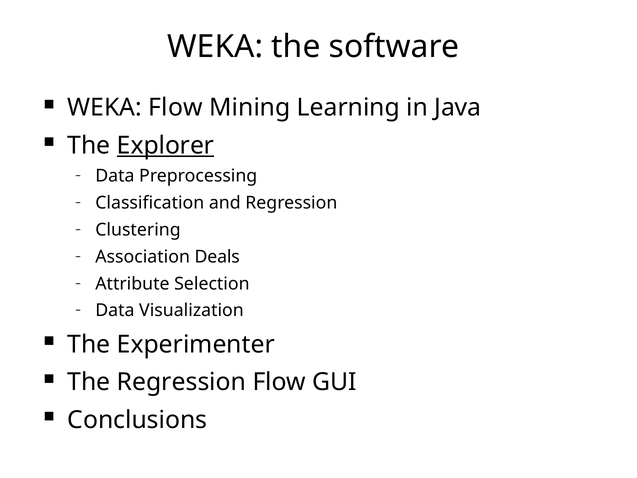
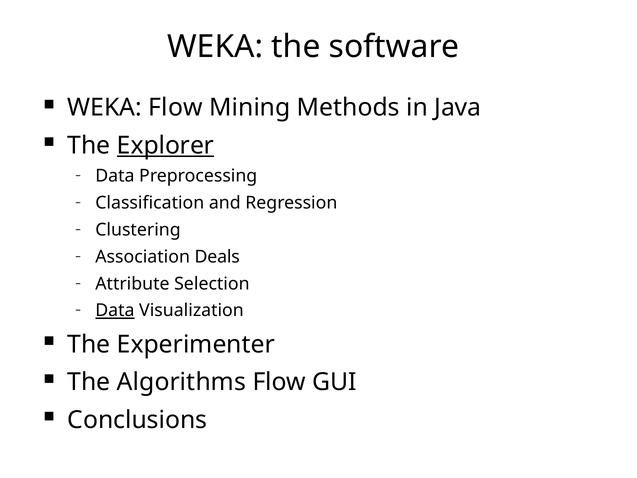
Learning: Learning -> Methods
Data at (115, 310) underline: none -> present
The Regression: Regression -> Algorithms
